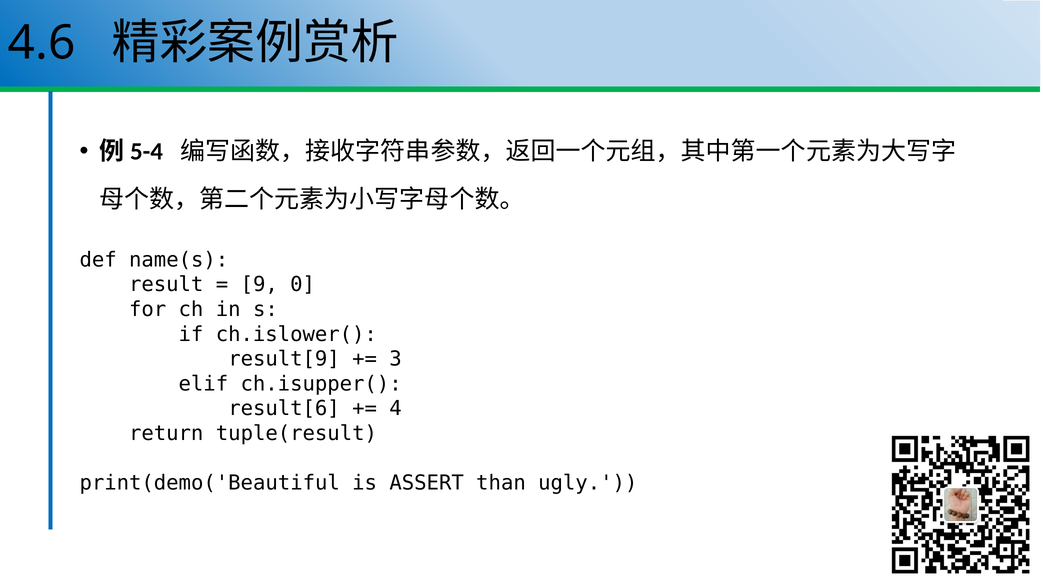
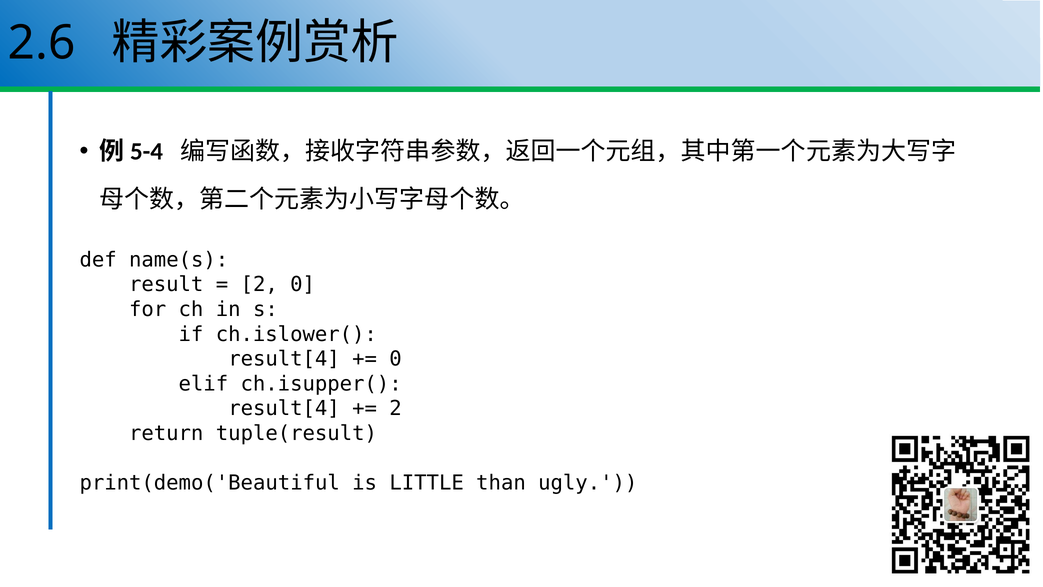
4.6: 4.6 -> 2.6
9 at (259, 285): 9 -> 2
result[9 at (284, 359): result[9 -> result[4
3 at (396, 359): 3 -> 0
result[6 at (284, 408): result[6 -> result[4
4 at (396, 408): 4 -> 2
ASSERT: ASSERT -> LITTLE
